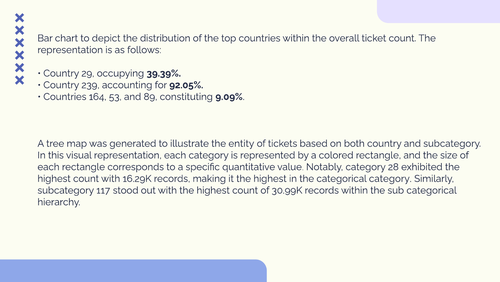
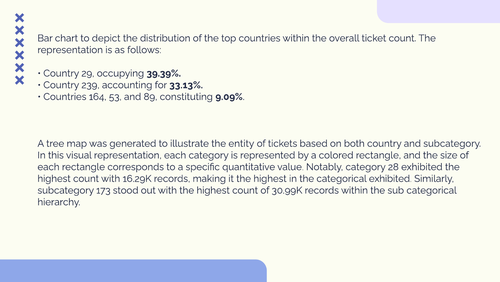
92.05%: 92.05% -> 33.13%
categorical category: category -> exhibited
117: 117 -> 173
